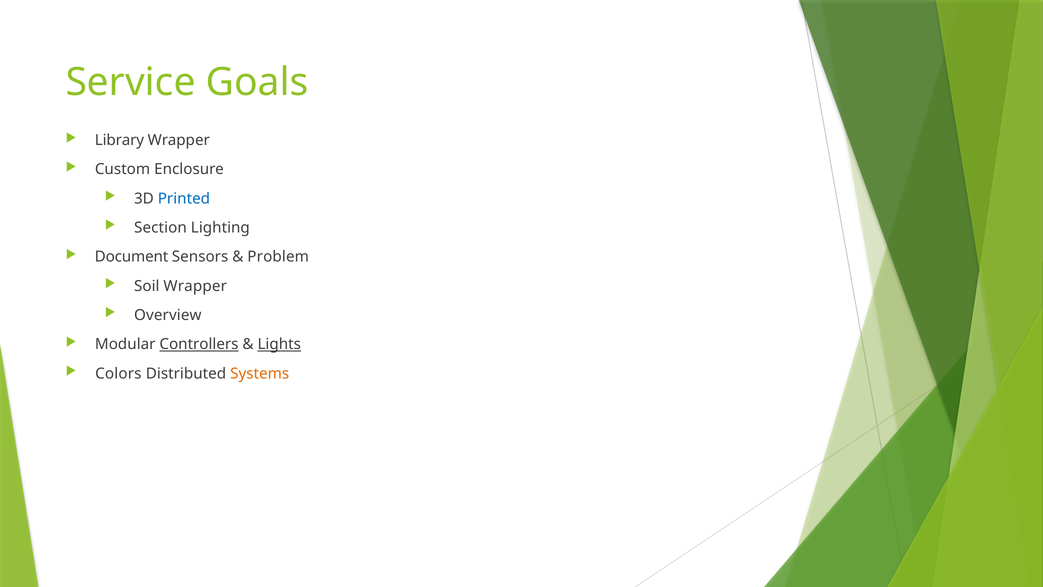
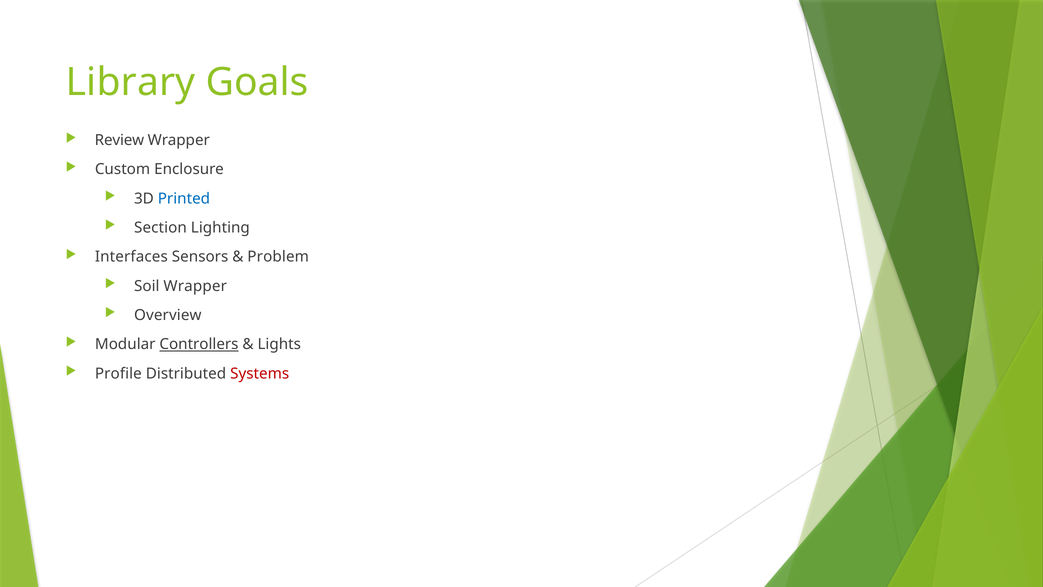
Service: Service -> Library
Library: Library -> Review
Document: Document -> Interfaces
Lights underline: present -> none
Colors: Colors -> Profile
Systems colour: orange -> red
